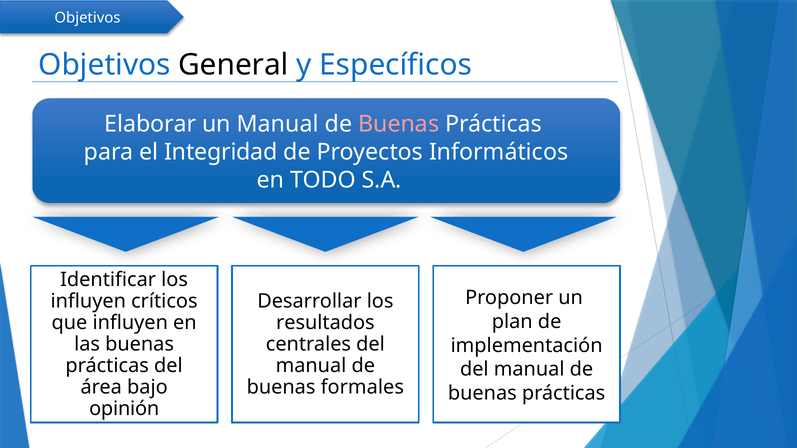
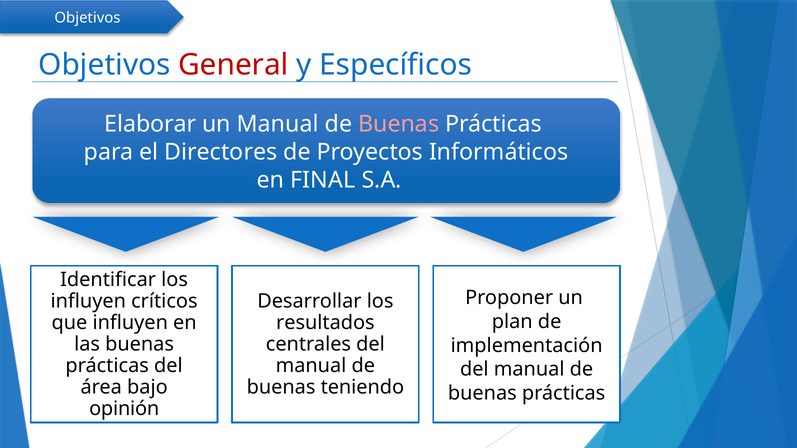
General colour: black -> red
Integridad: Integridad -> Directores
TODO: TODO -> FINAL
formales: formales -> teniendo
